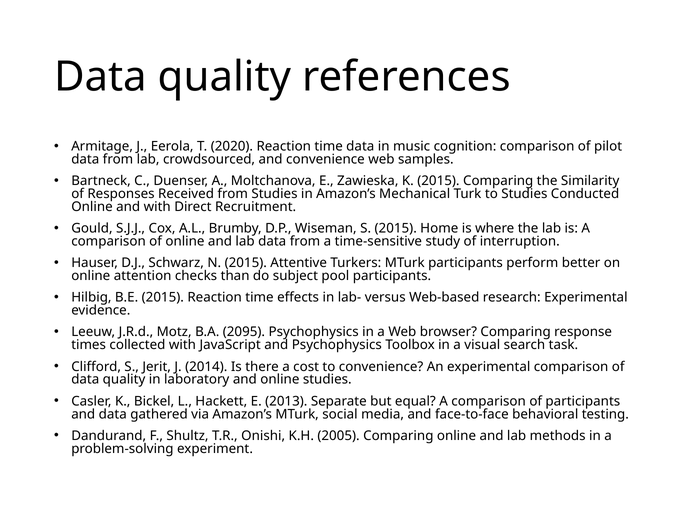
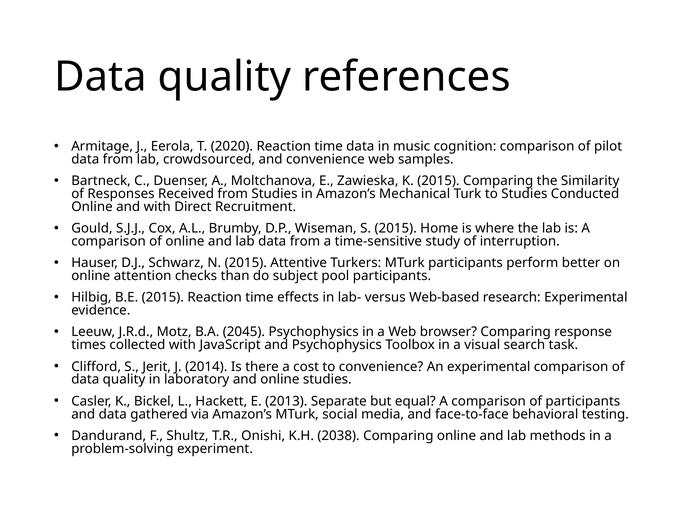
2095: 2095 -> 2045
2005: 2005 -> 2038
